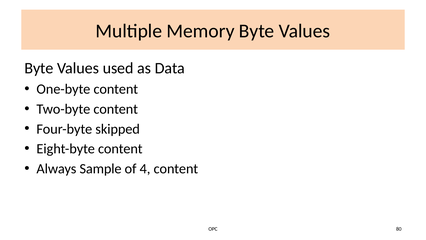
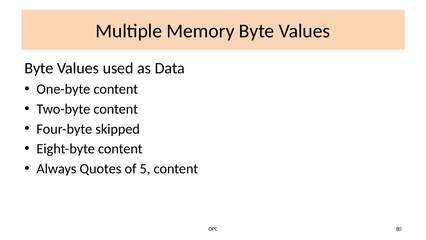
Sample: Sample -> Quotes
4: 4 -> 5
